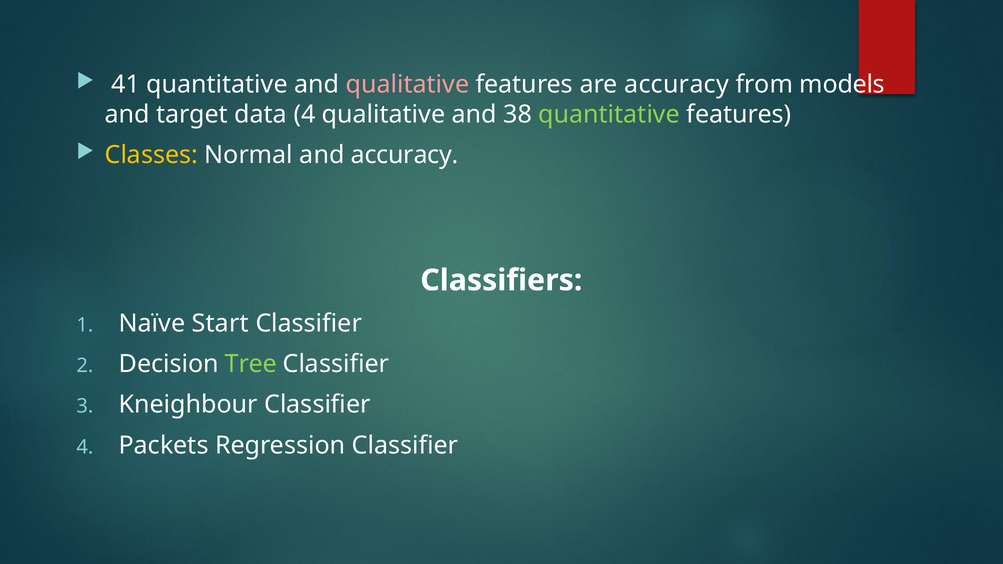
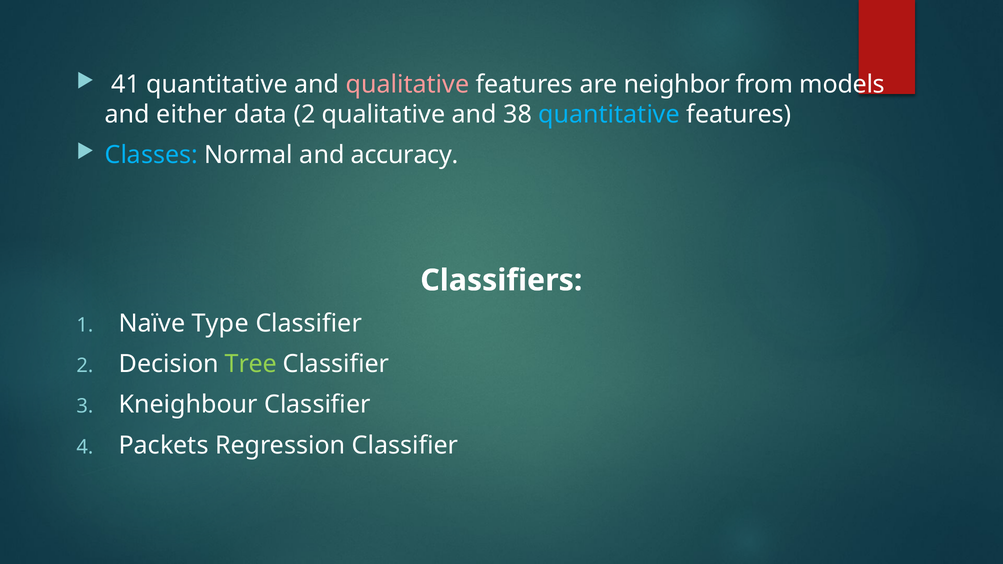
are accuracy: accuracy -> neighbor
target: target -> either
data 4: 4 -> 2
quantitative at (609, 115) colour: light green -> light blue
Classes colour: yellow -> light blue
Start: Start -> Type
